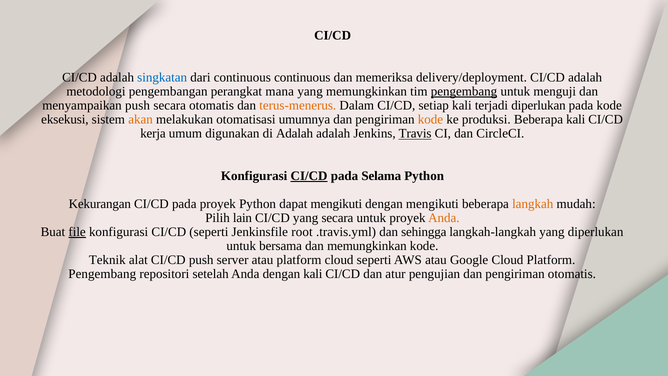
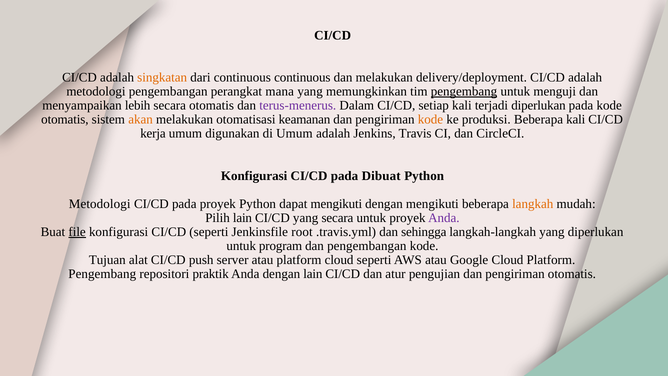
singkatan colour: blue -> orange
dan memeriksa: memeriksa -> melakukan
menyampaikan push: push -> lebih
terus-menerus colour: orange -> purple
eksekusi at (65, 120): eksekusi -> otomatis
umumnya: umumnya -> keamanan
di Adalah: Adalah -> Umum
Travis underline: present -> none
CI/CD at (309, 176) underline: present -> none
Selama: Selama -> Dibuat
Kekurangan at (100, 204): Kekurangan -> Metodologi
Anda at (444, 218) colour: orange -> purple
bersama: bersama -> program
dan memungkinkan: memungkinkan -> pengembangan
Teknik: Teknik -> Tujuan
setelah: setelah -> praktik
dengan kali: kali -> lain
